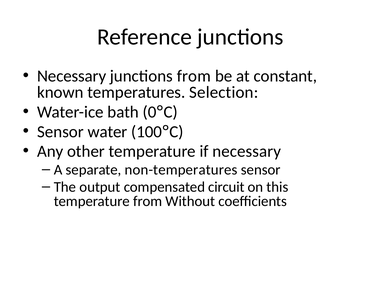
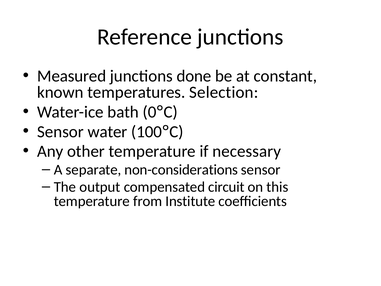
Necessary at (72, 76): Necessary -> Measured
junctions from: from -> done
non-temperatures: non-temperatures -> non-considerations
Without: Without -> Institute
